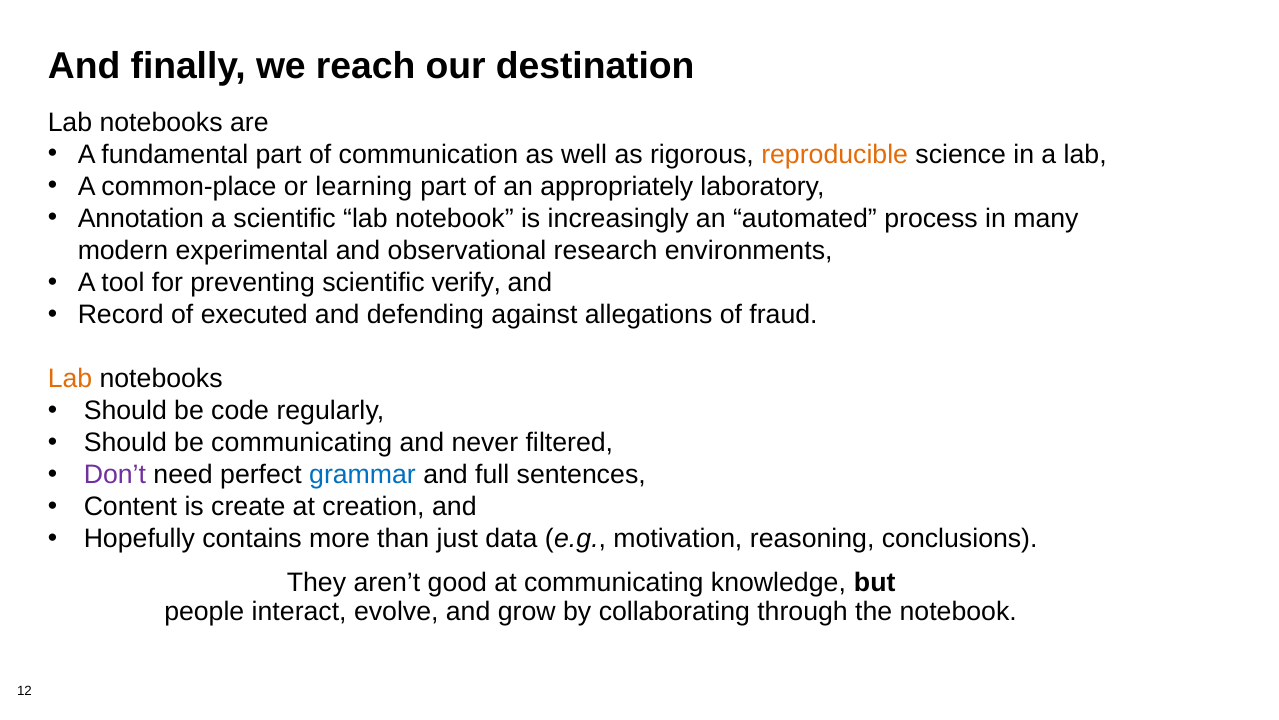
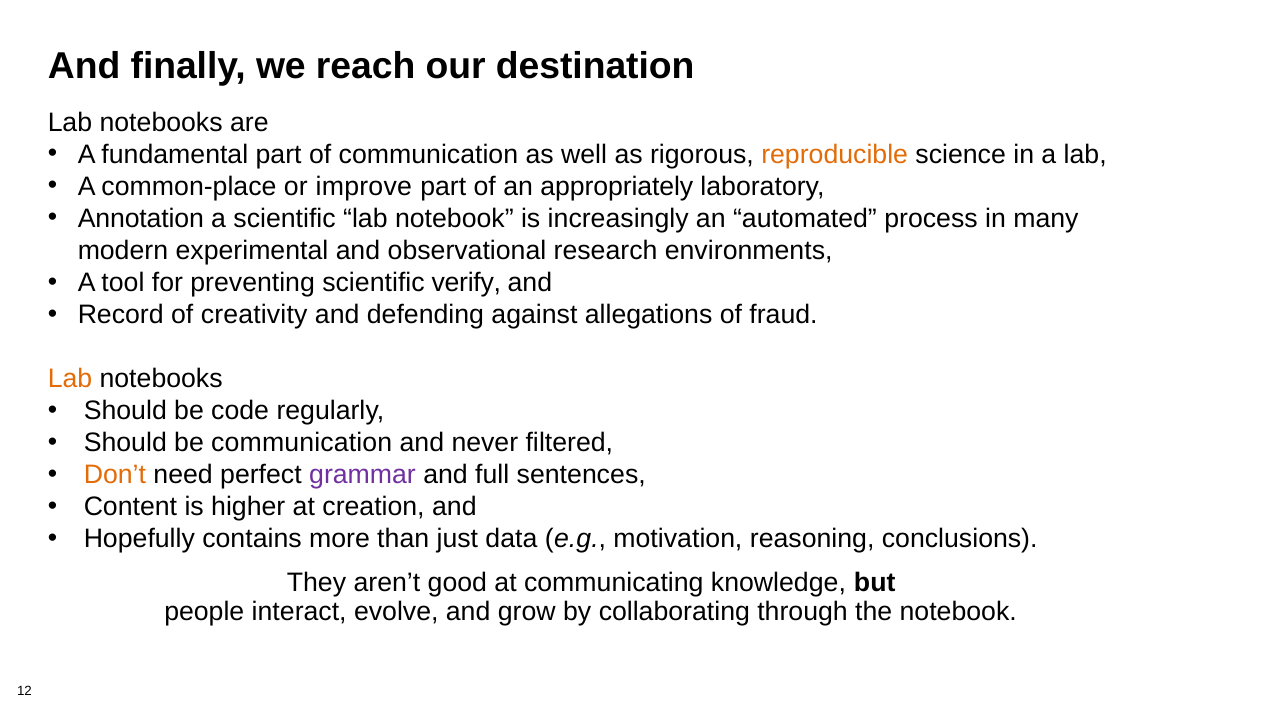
learning: learning -> improve
executed: executed -> creativity
be communicating: communicating -> communication
Don’t colour: purple -> orange
grammar colour: blue -> purple
create: create -> higher
